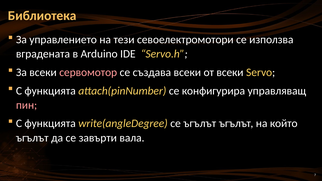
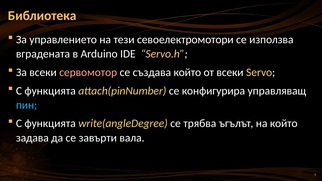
създава всеки: всеки -> който
пин colour: pink -> light blue
се ъгълът: ъгълът -> трябва
ъгълът at (32, 138): ъгълът -> задава
